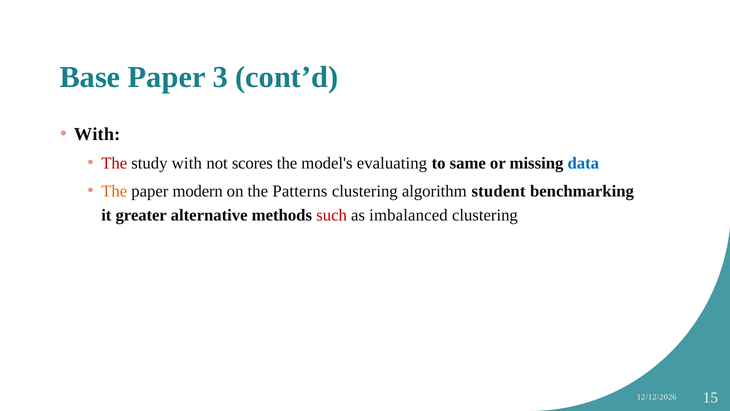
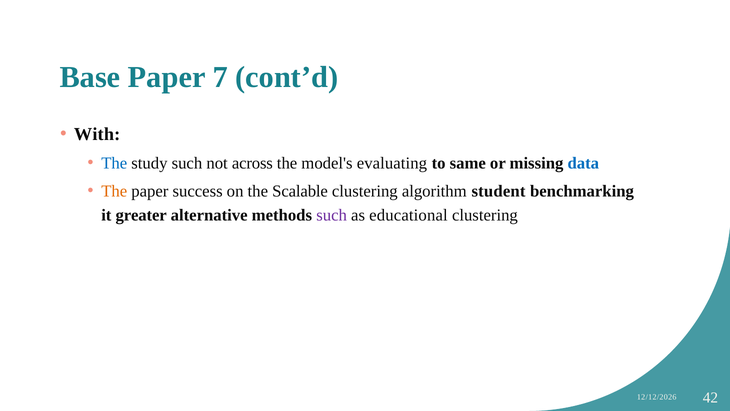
3: 3 -> 7
The at (114, 163) colour: red -> blue
study with: with -> such
scores: scores -> across
modern: modern -> success
Patterns: Patterns -> Scalable
such at (332, 215) colour: red -> purple
imbalanced: imbalanced -> educational
15: 15 -> 42
